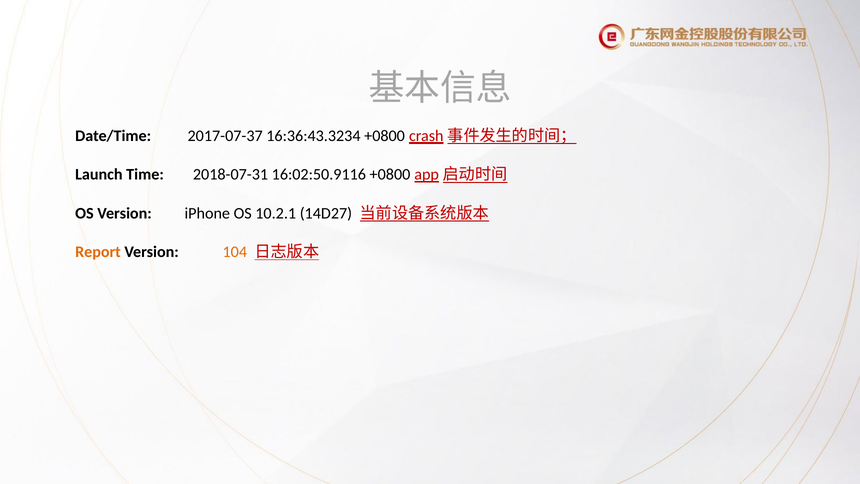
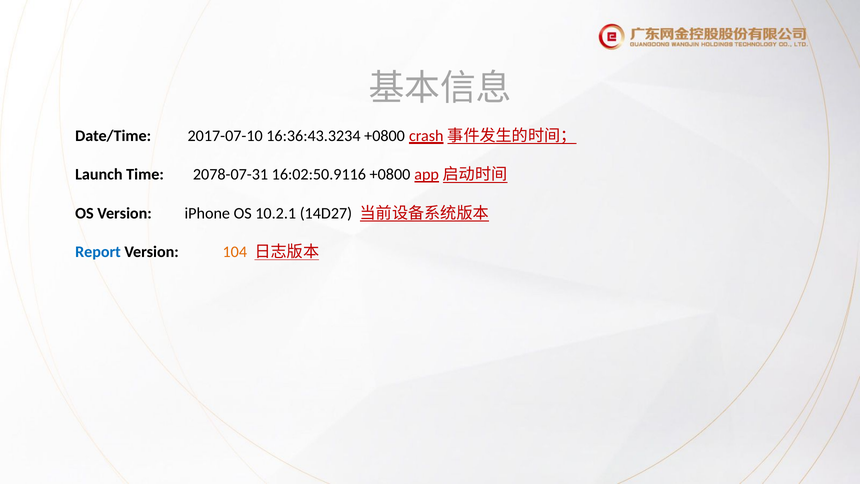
2017-07-37: 2017-07-37 -> 2017-07-10
2018-07-31: 2018-07-31 -> 2078-07-31
Report colour: orange -> blue
